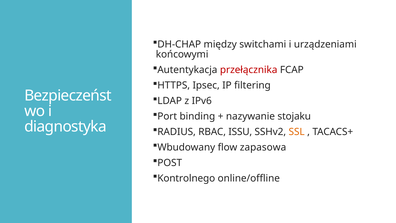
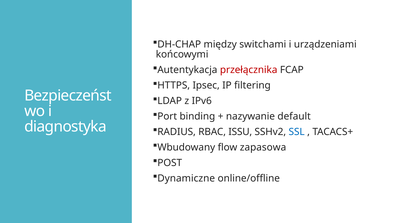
stojaku: stojaku -> default
SSL colour: orange -> blue
Kontrolnego: Kontrolnego -> Dynamiczne
